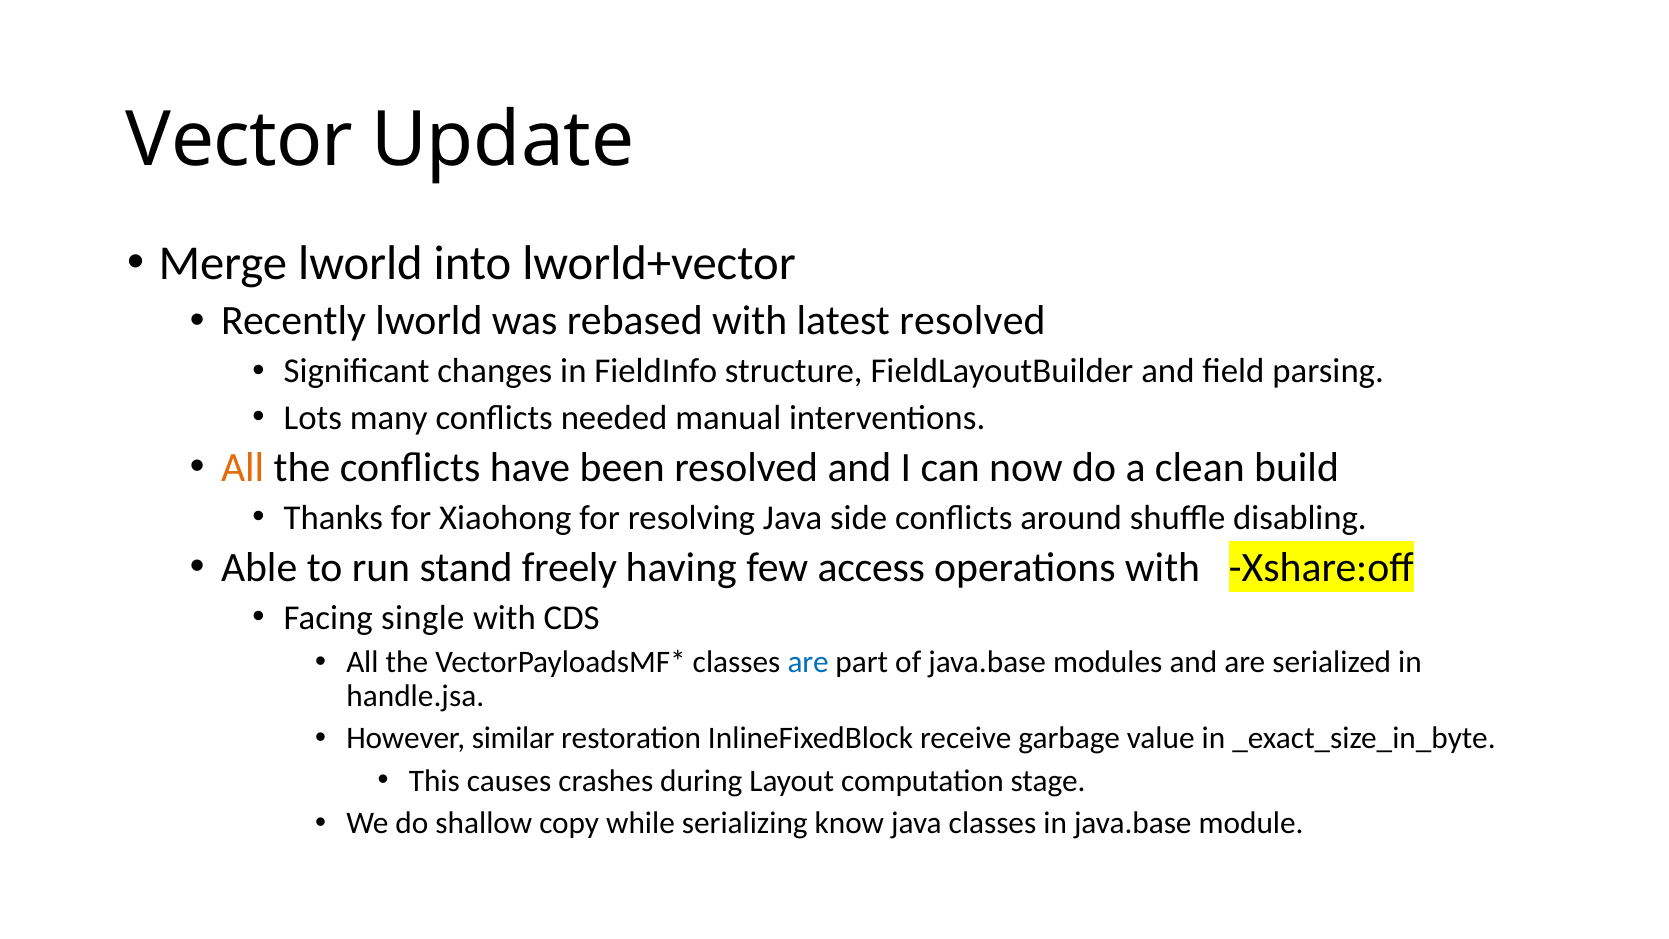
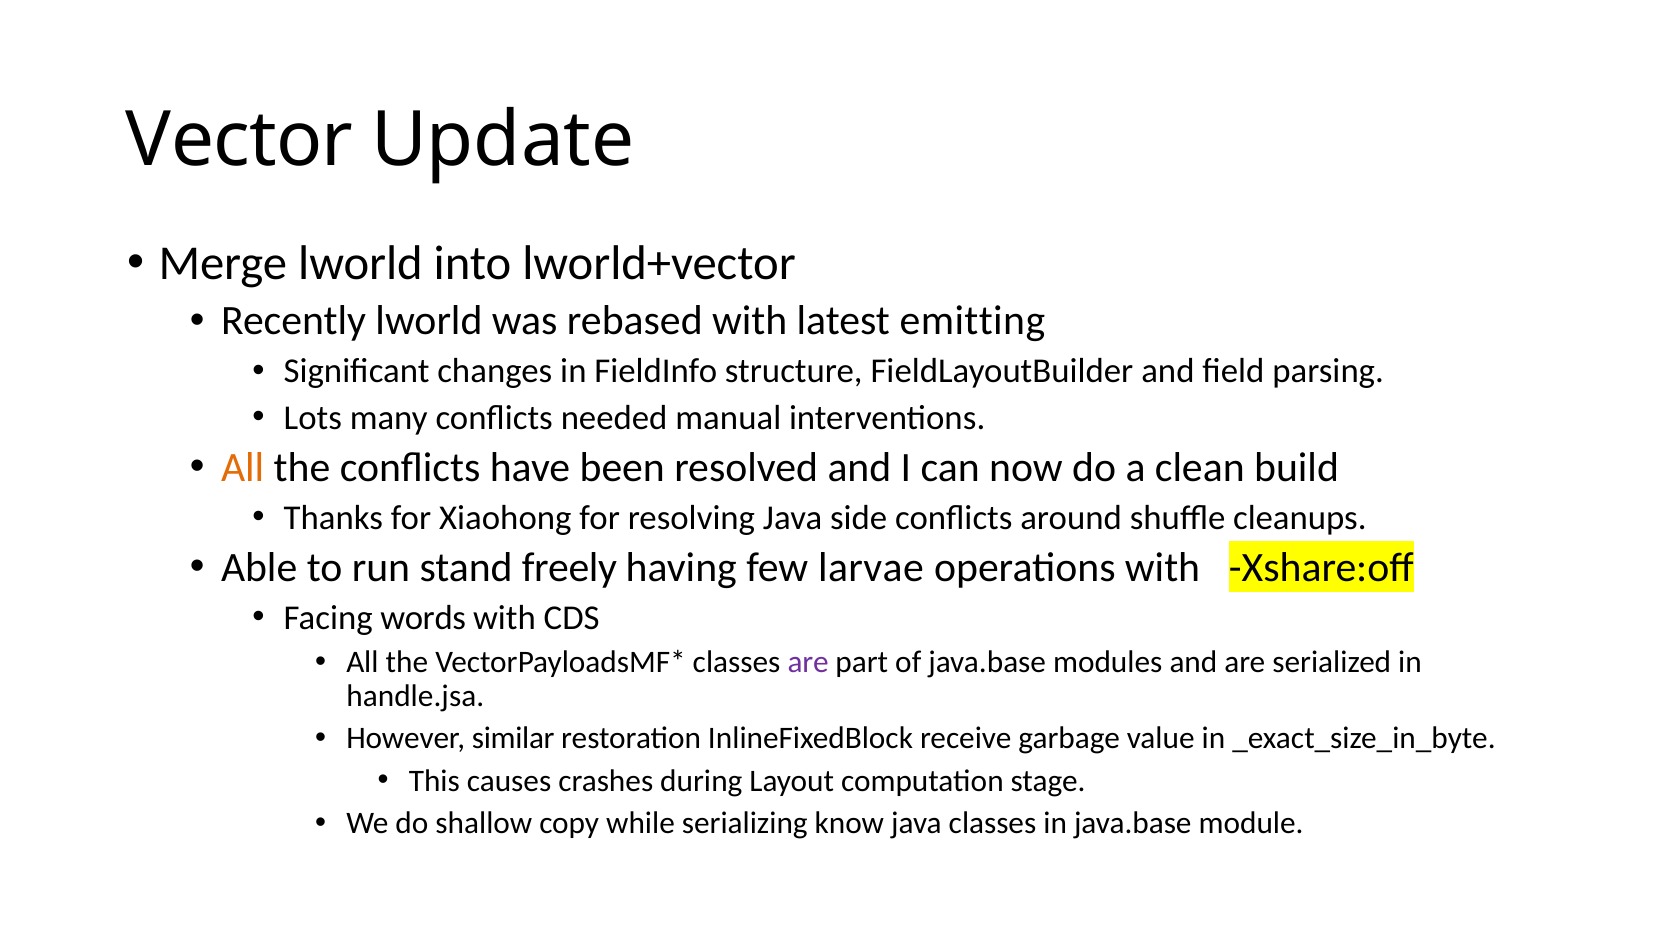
latest resolved: resolved -> emitting
disabling: disabling -> cleanups
access: access -> larvae
single: single -> words
are at (808, 662) colour: blue -> purple
